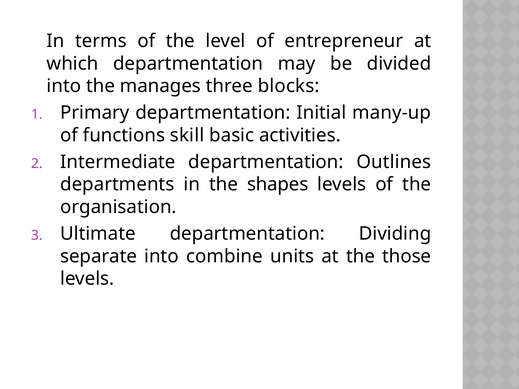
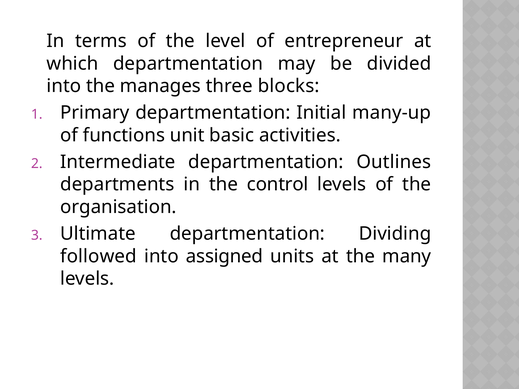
skill: skill -> unit
shapes: shapes -> control
separate: separate -> followed
combine: combine -> assigned
those: those -> many
